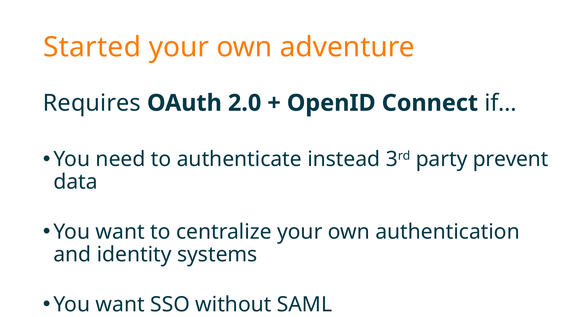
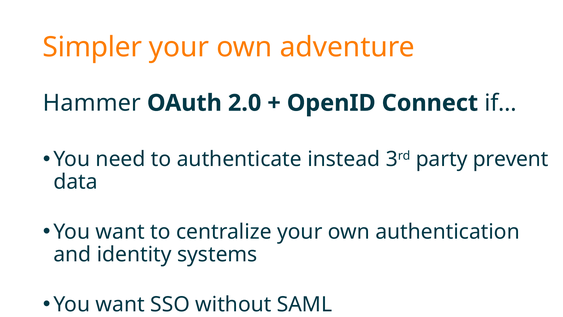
Started: Started -> Simpler
Requires: Requires -> Hammer
